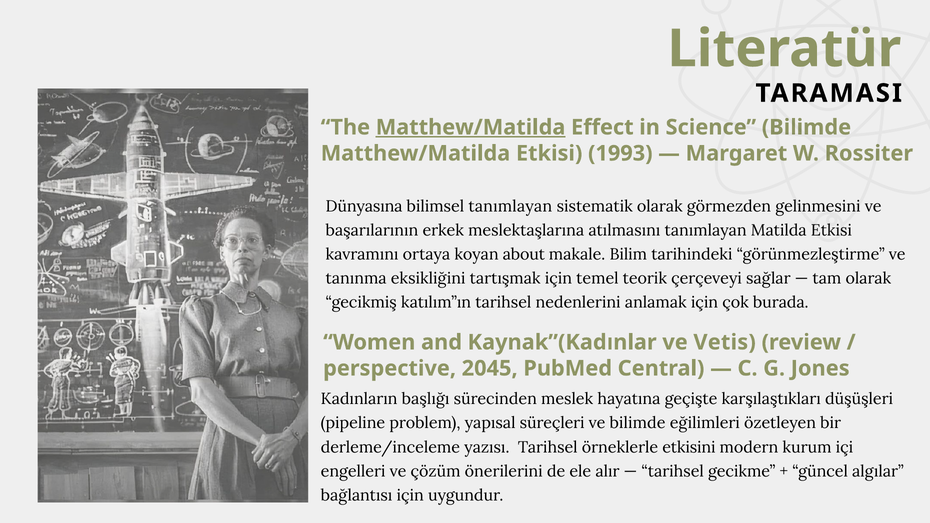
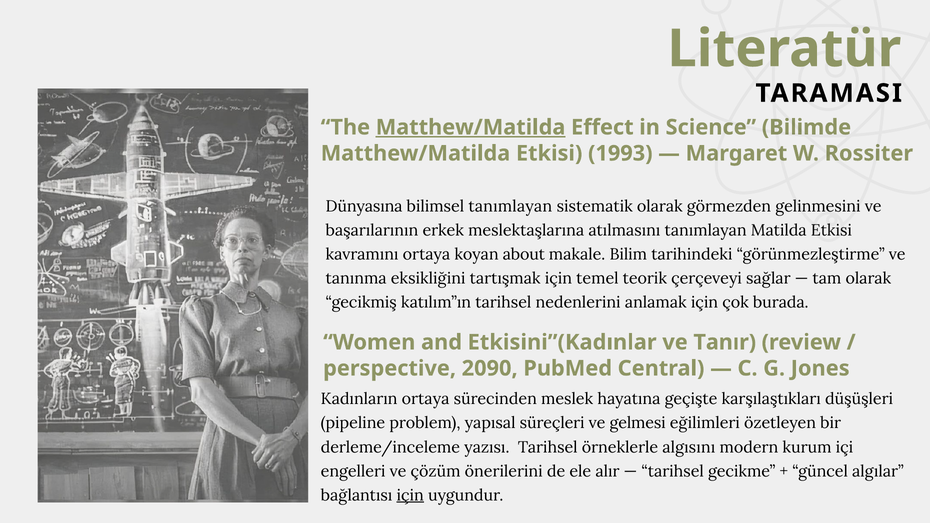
Kaynak”(Kadınlar: Kaynak”(Kadınlar -> Etkisini”(Kadınlar
Vetis: Vetis -> Tanır
2045: 2045 -> 2090
Kadınların başlığı: başlığı -> ortaya
ve bilimde: bilimde -> gelmesi
etkisini: etkisini -> algısını
için at (410, 495) underline: none -> present
